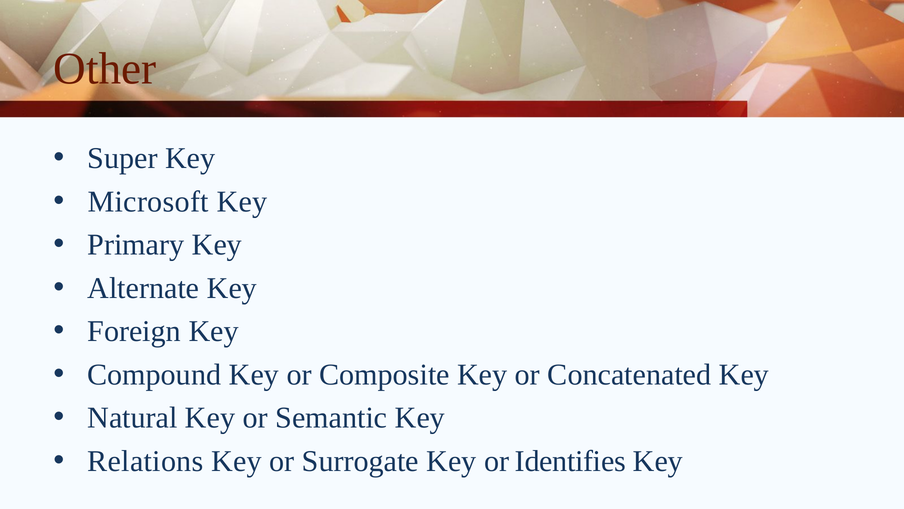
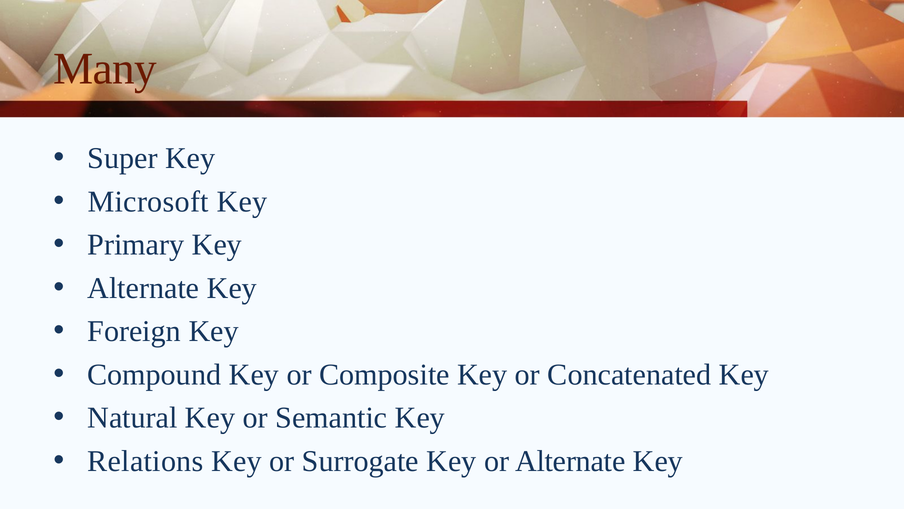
Other: Other -> Many
or Identifies: Identifies -> Alternate
